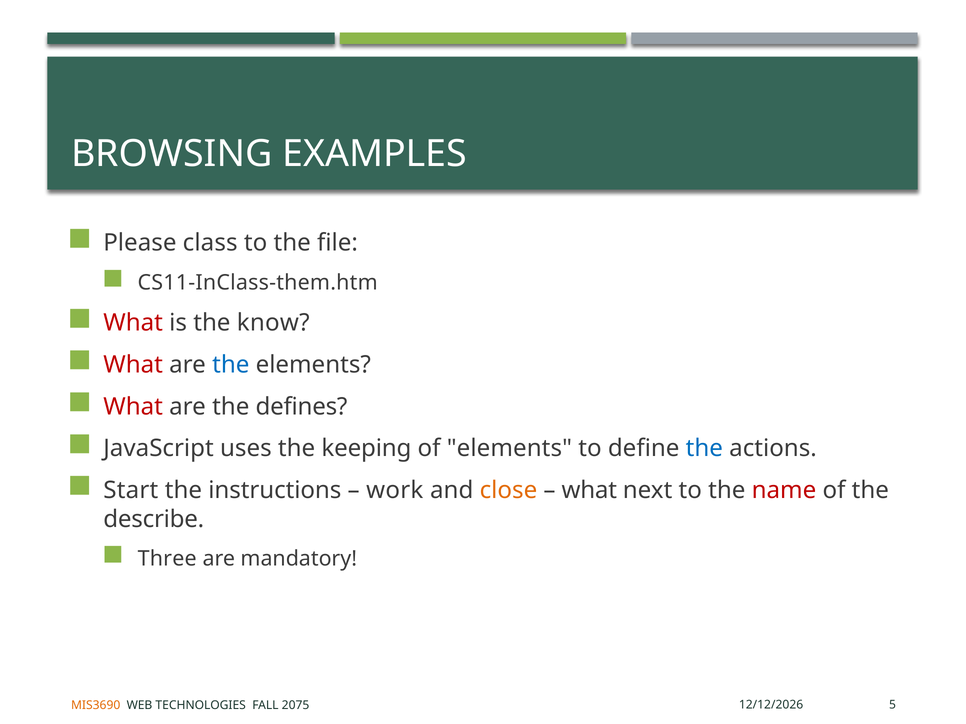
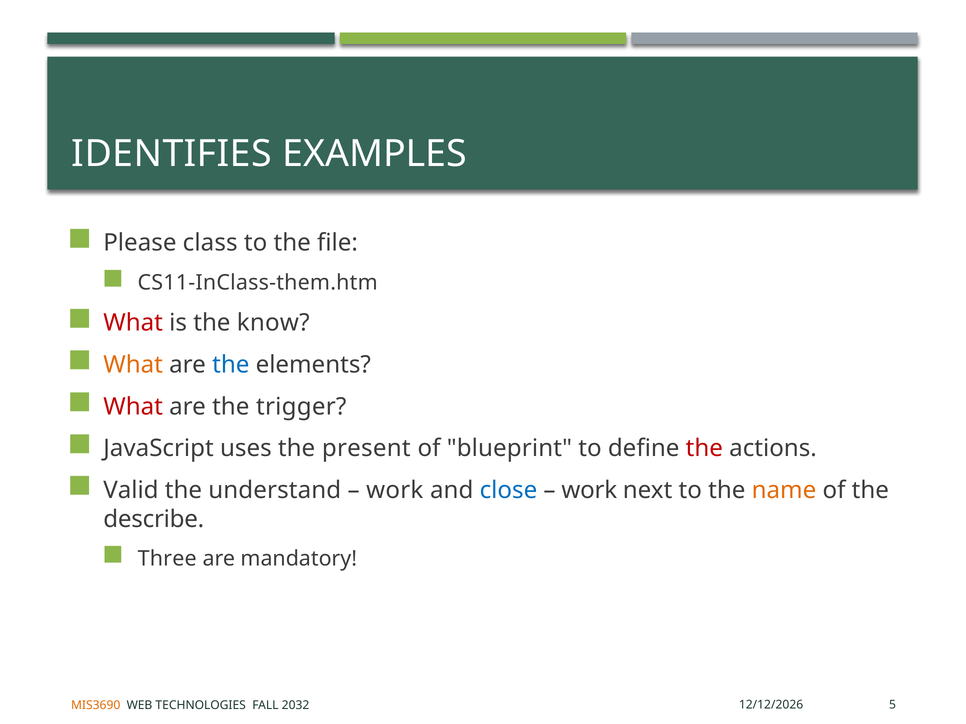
BROWSING: BROWSING -> IDENTIFIES
What at (133, 365) colour: red -> orange
defines: defines -> trigger
keeping: keeping -> present
of elements: elements -> blueprint
the at (704, 449) colour: blue -> red
Start: Start -> Valid
instructions: instructions -> understand
close colour: orange -> blue
what at (589, 491): what -> work
name colour: red -> orange
2075: 2075 -> 2032
